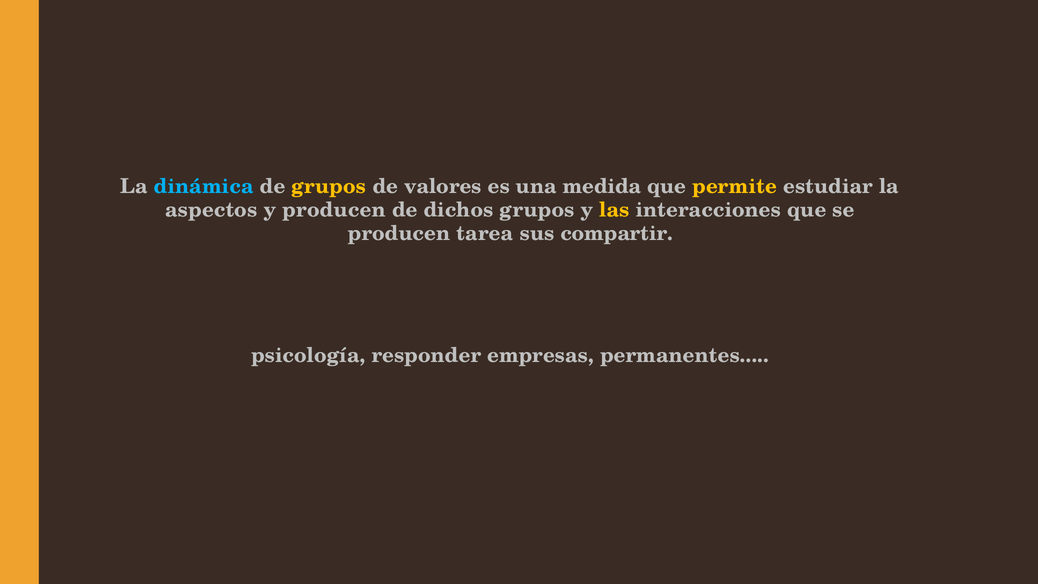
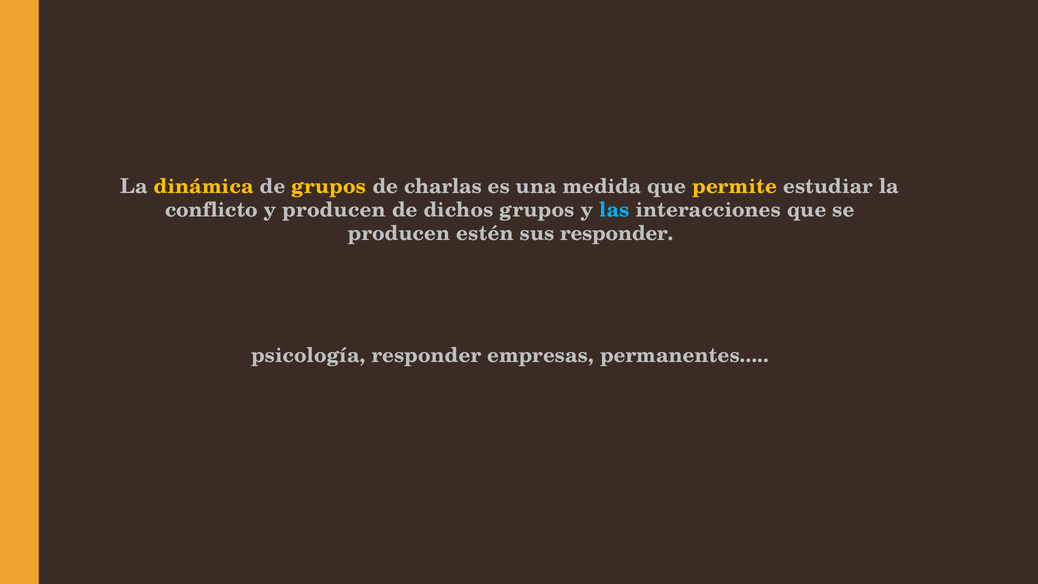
dinámica colour: light blue -> yellow
valores: valores -> charlas
aspectos: aspectos -> conflicto
las colour: yellow -> light blue
tarea: tarea -> estén
sus compartir: compartir -> responder
